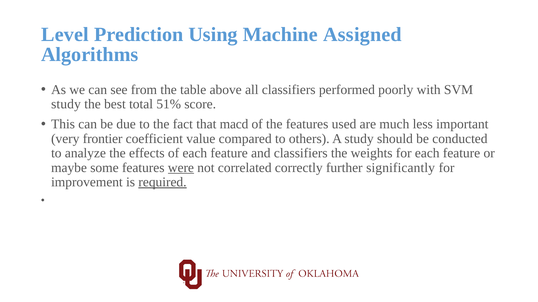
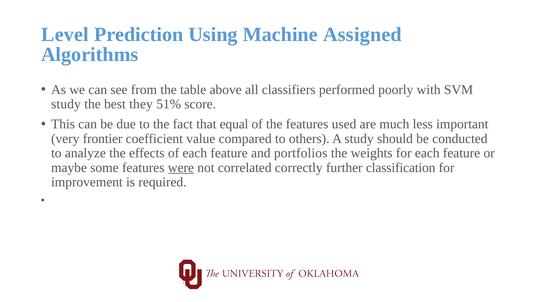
total: total -> they
macd: macd -> equal
and classifiers: classifiers -> portfolios
significantly: significantly -> classification
required underline: present -> none
